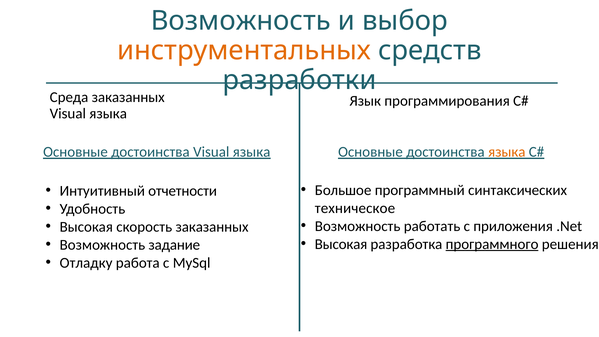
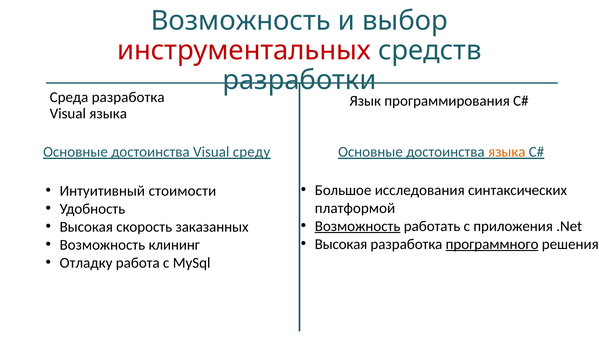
инструментальных colour: orange -> red
Среда заказанных: заказанных -> разработка
достоинства Visual языка: языка -> среду
программный: программный -> исследования
отчетности: отчетности -> стоимости
техническое: техническое -> платформой
Возможность at (358, 226) underline: none -> present
задание: задание -> клининг
